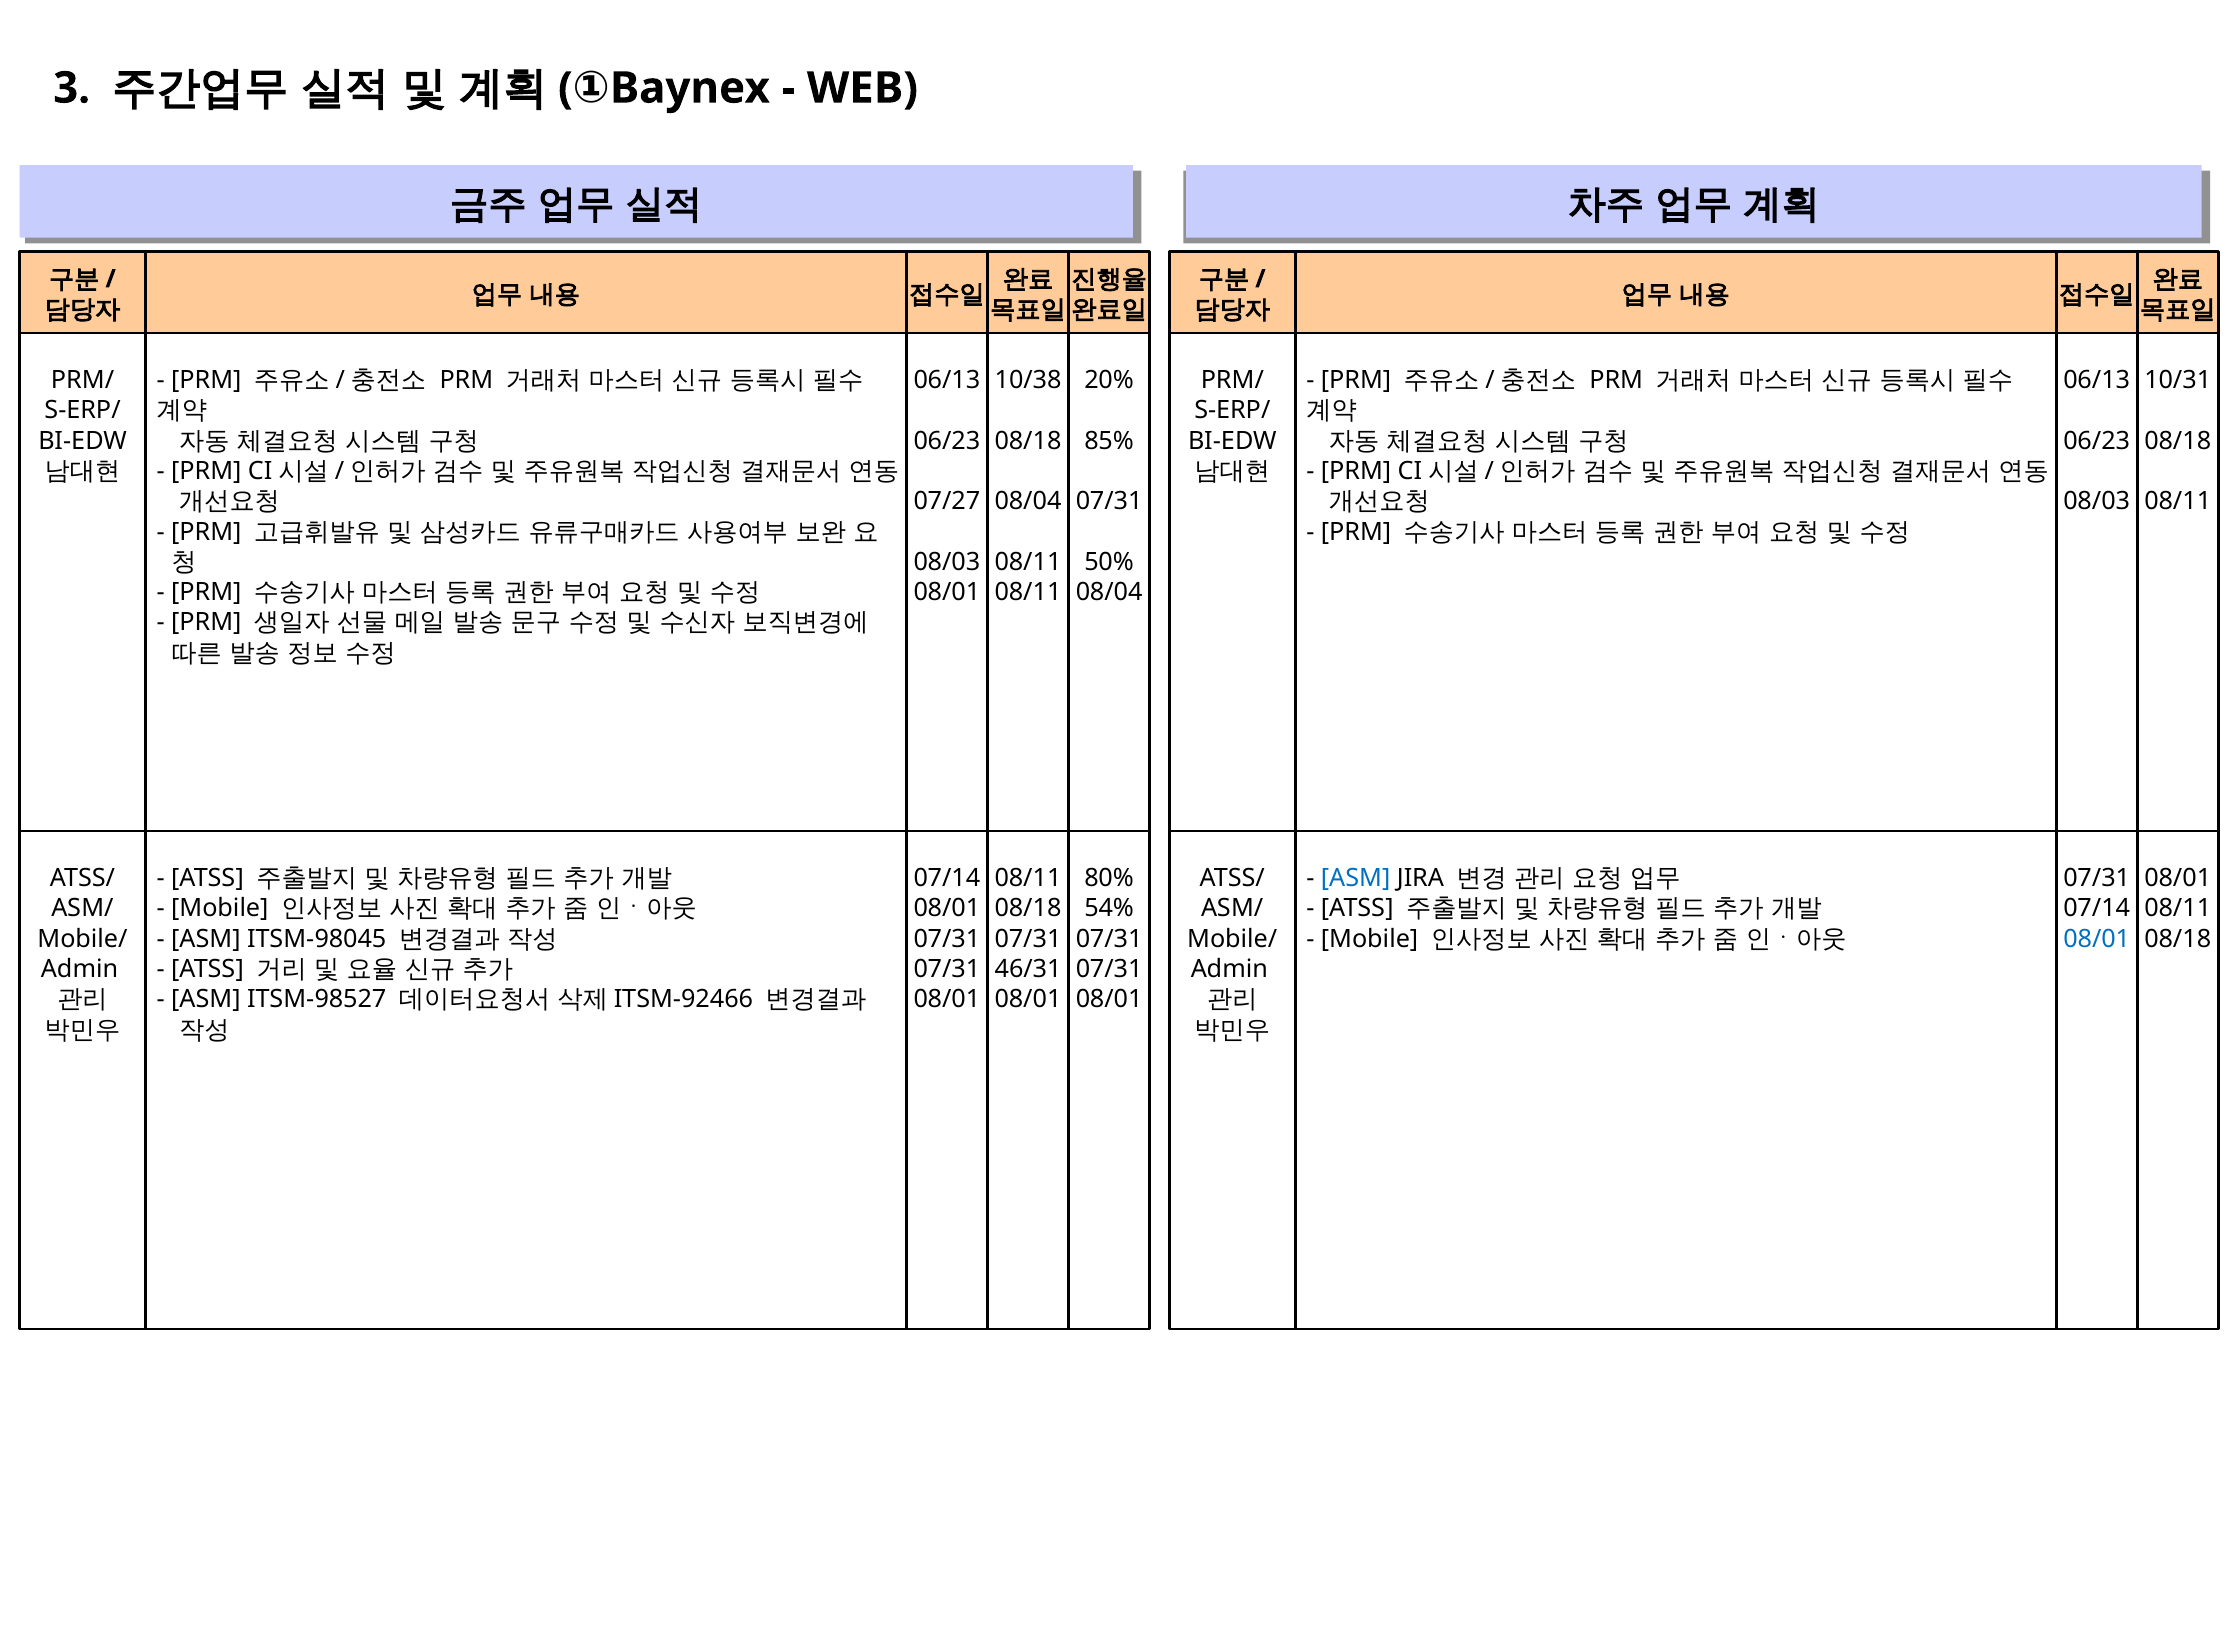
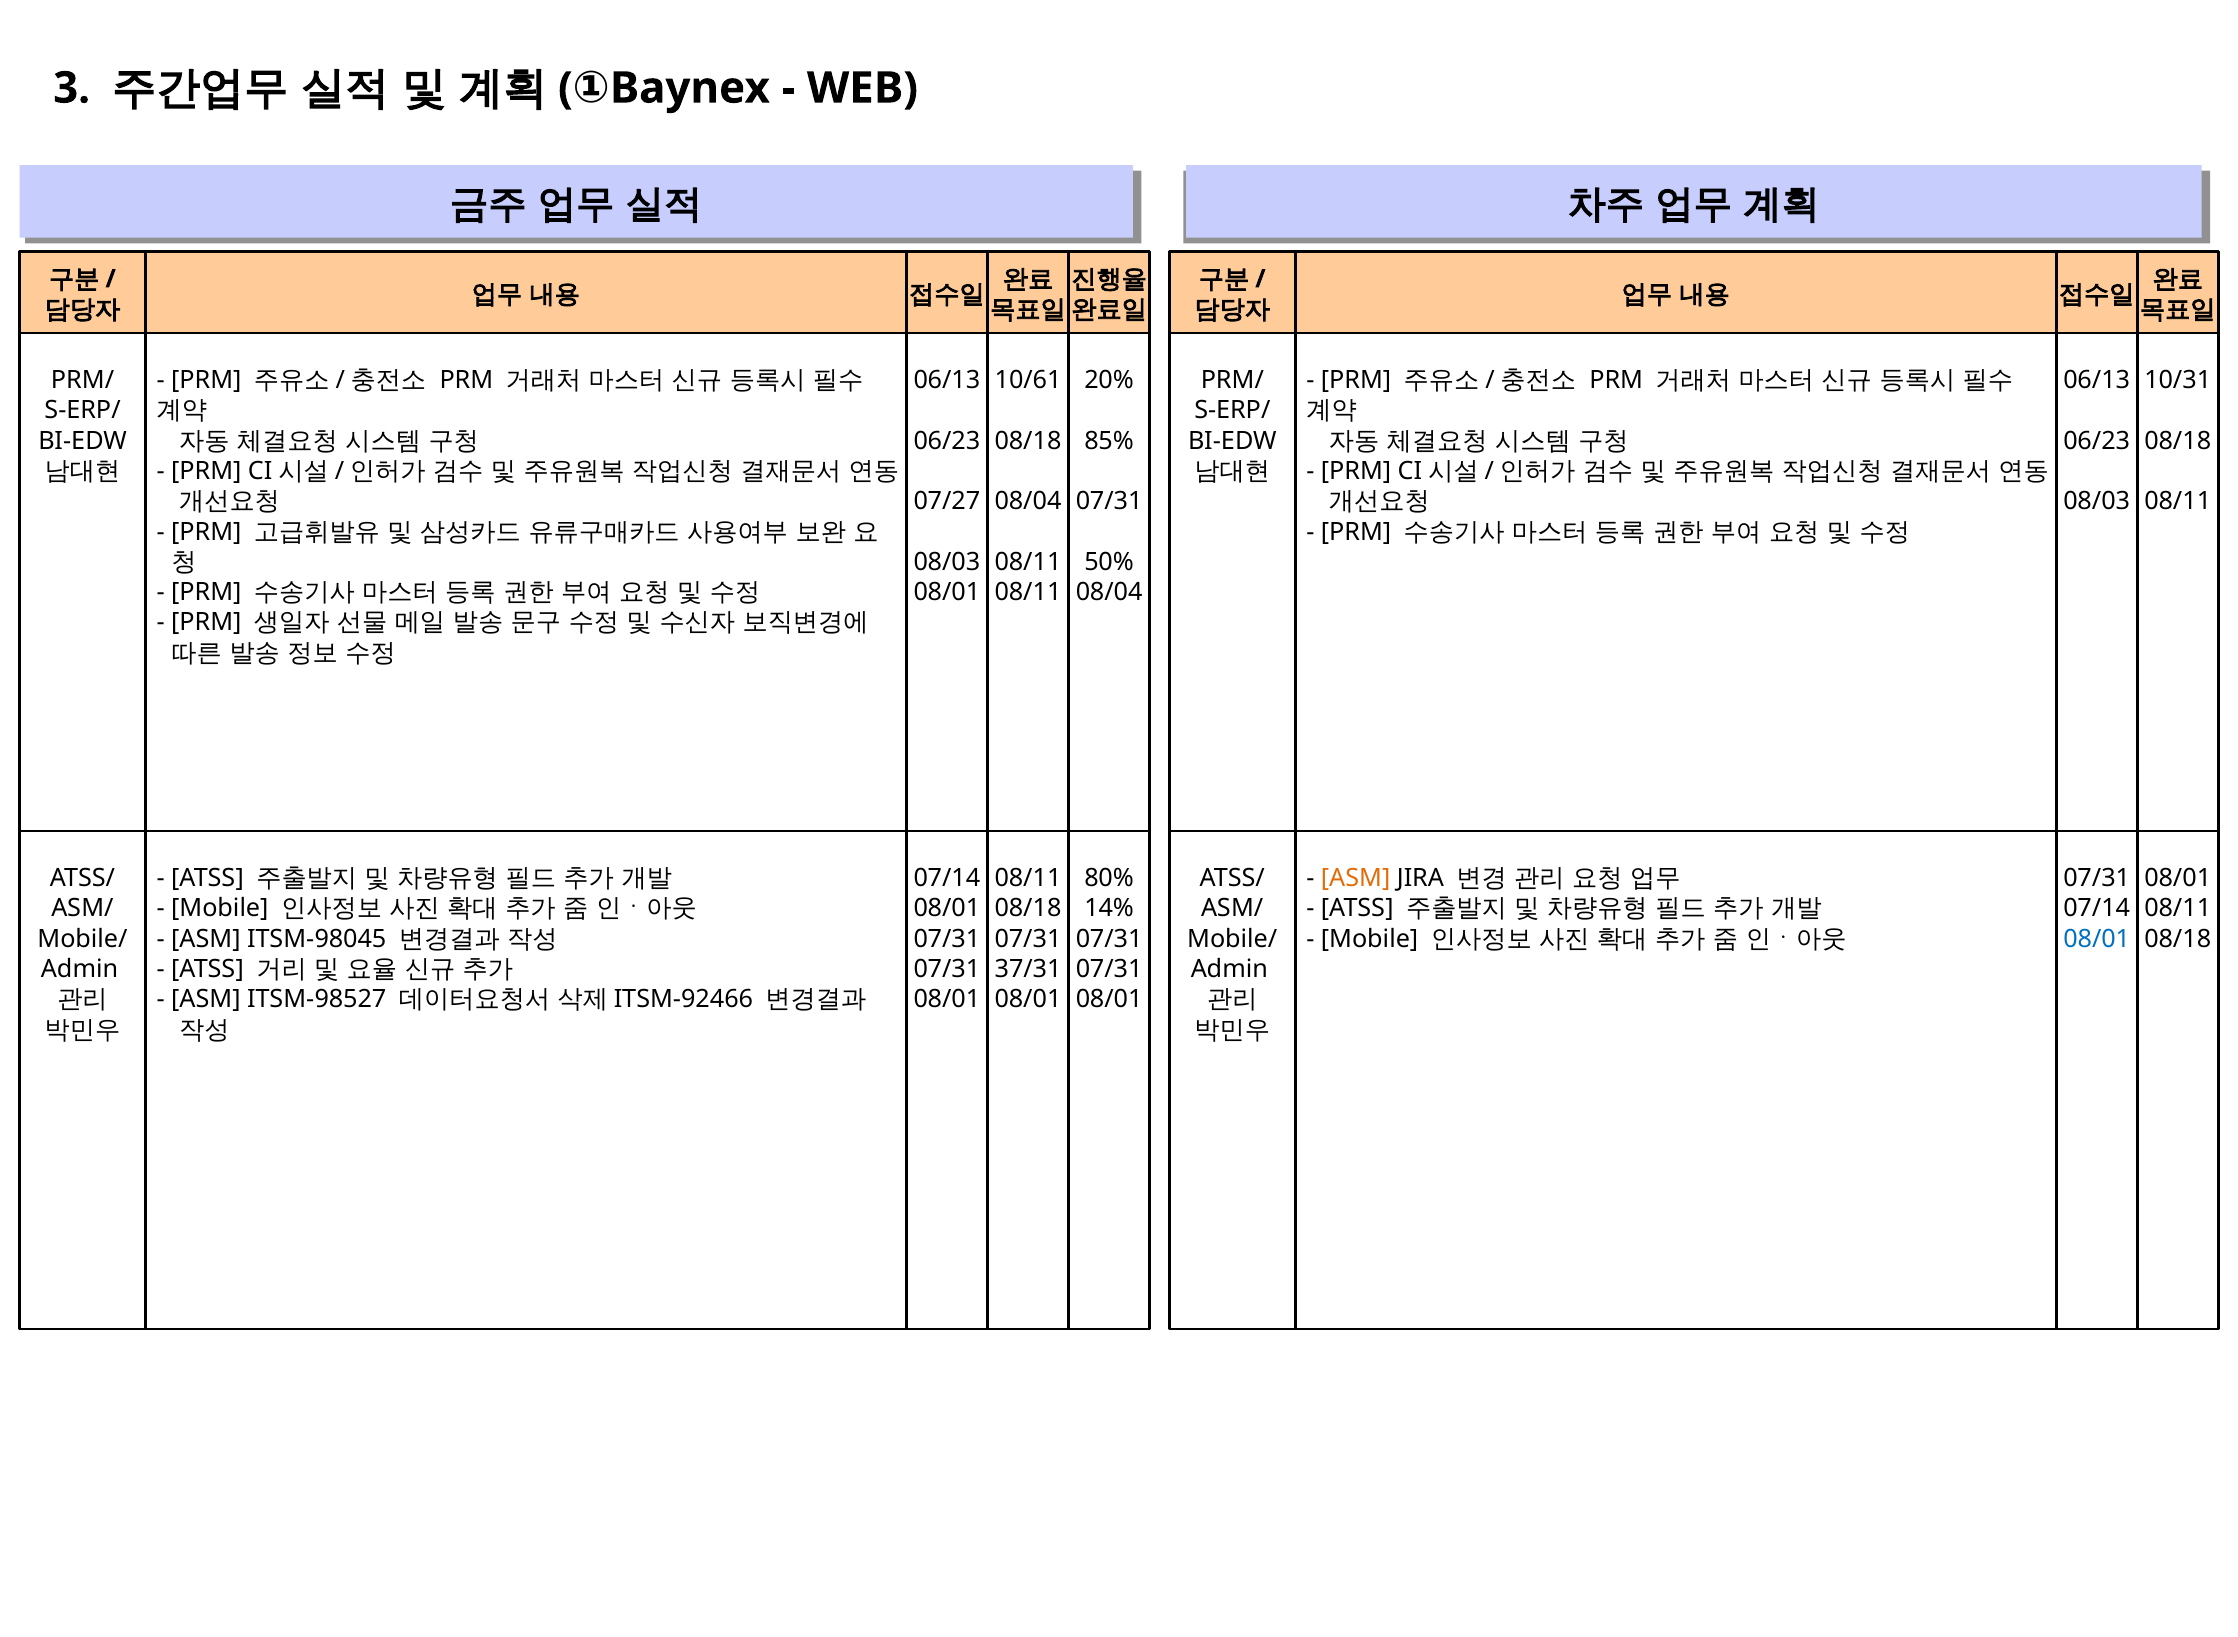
10/38: 10/38 -> 10/61
ASM at (1356, 878) colour: blue -> orange
54%: 54% -> 14%
46/31: 46/31 -> 37/31
